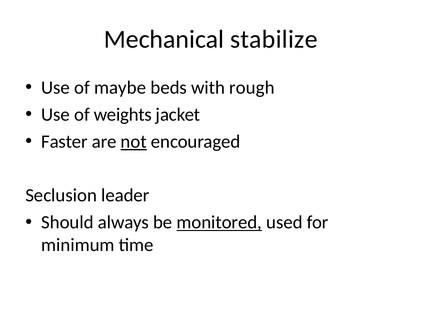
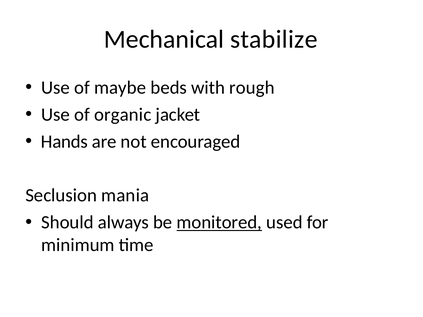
weights: weights -> organic
Faster: Faster -> Hands
not underline: present -> none
leader: leader -> mania
